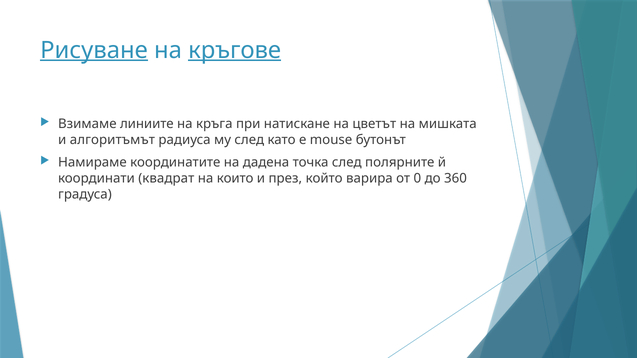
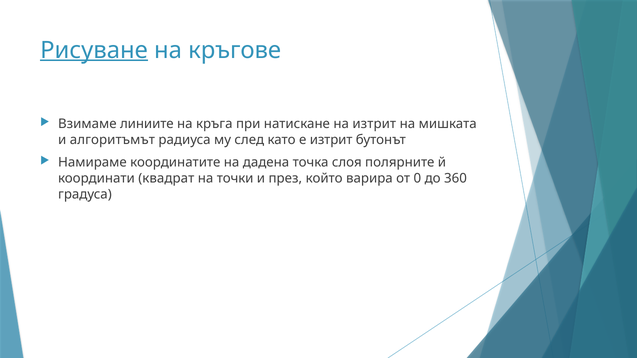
кръгове underline: present -> none
на цветът: цветът -> изтрит
е mouse: mouse -> изтрит
точка след: след -> слоя
които: които -> точки
